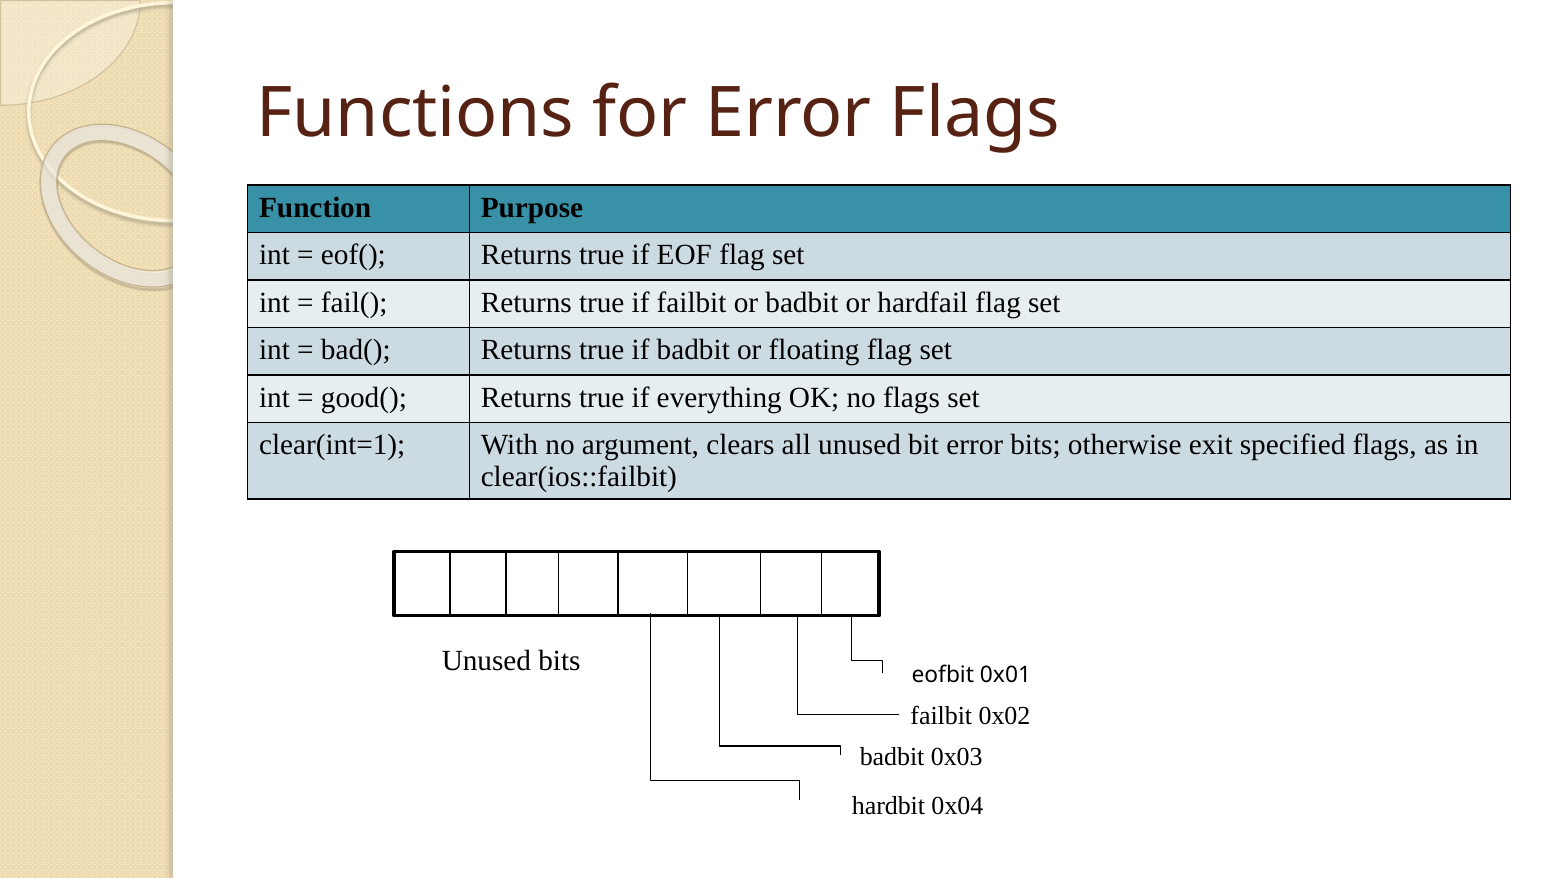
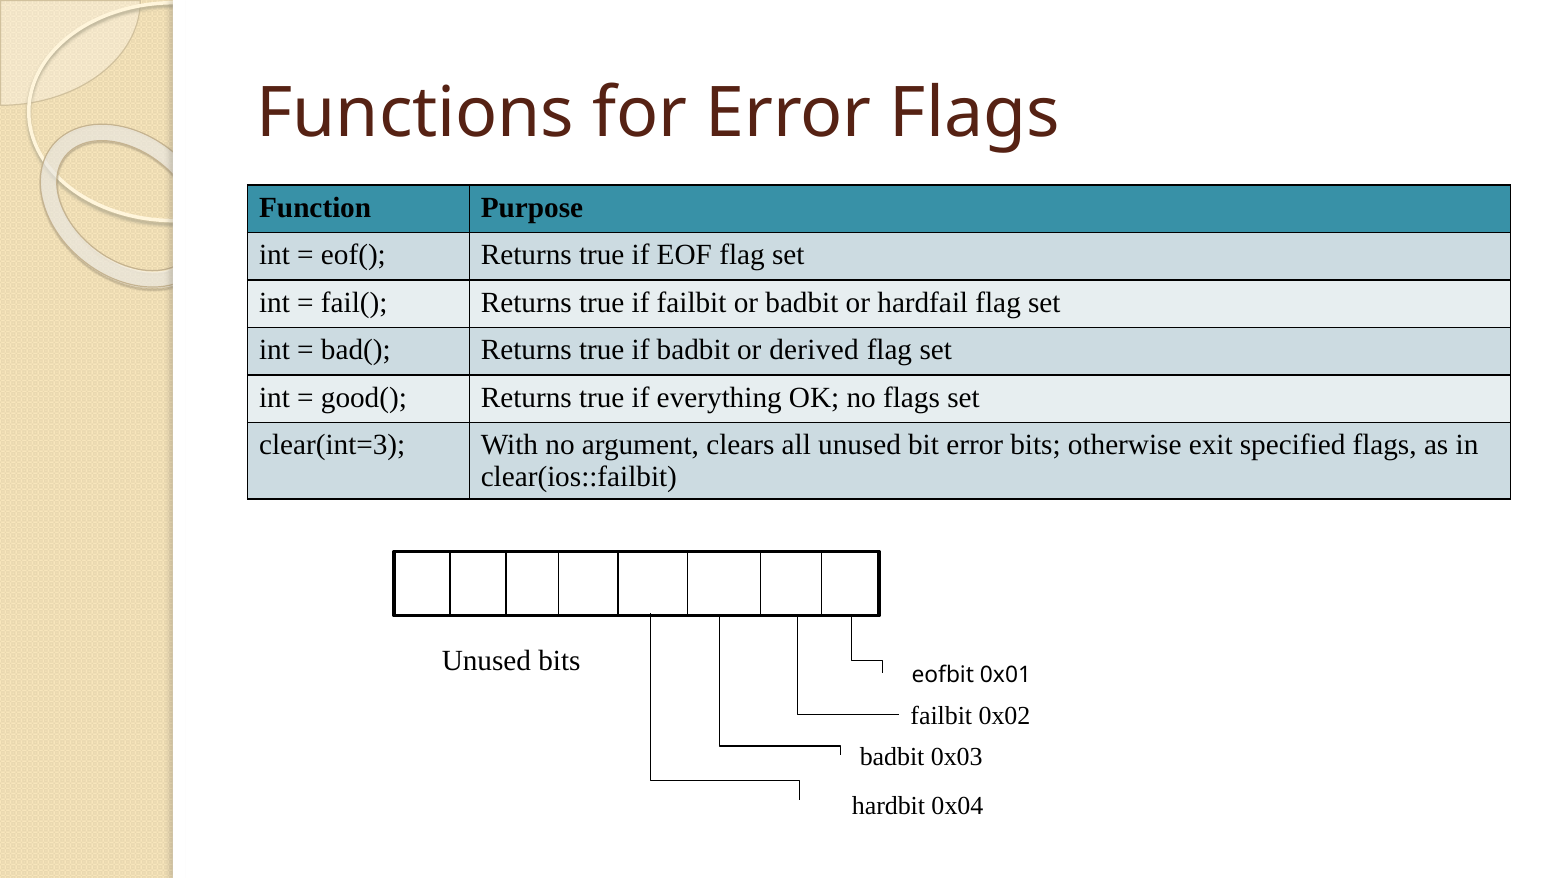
floating: floating -> derived
clear(int=1: clear(int=1 -> clear(int=3
